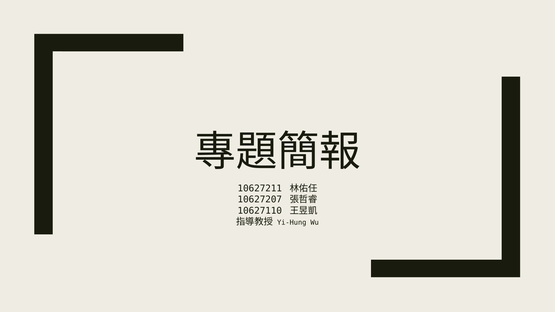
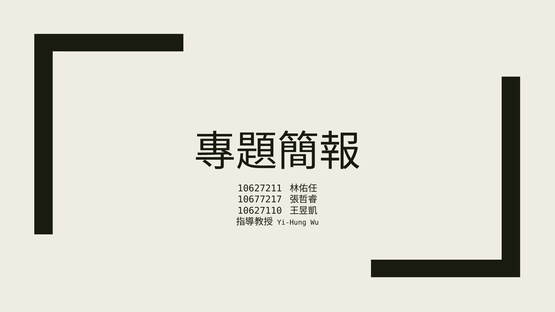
10627207: 10627207 -> 10677217
